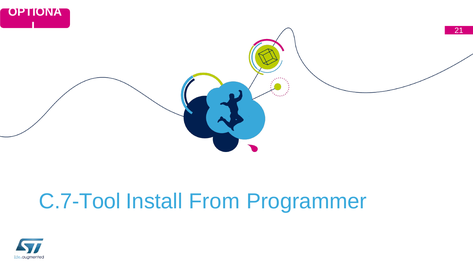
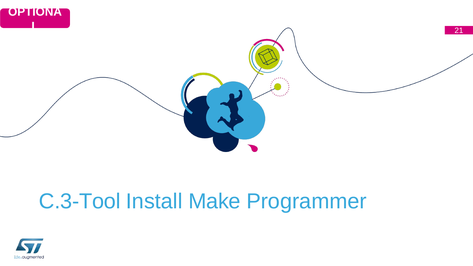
C.7-Tool: C.7-Tool -> C.3-Tool
From: From -> Make
